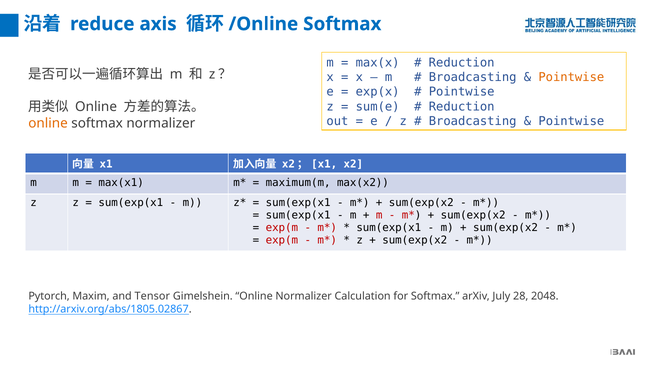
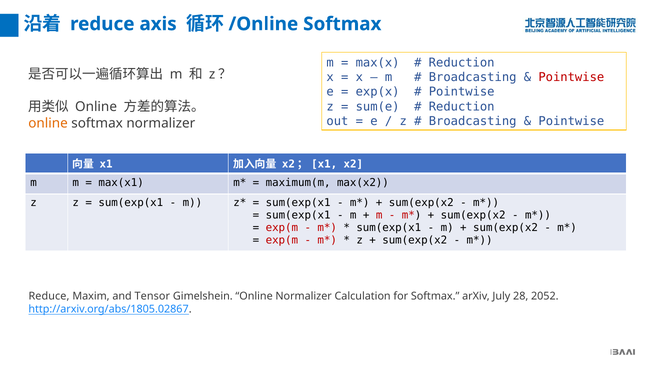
Pointwise at (571, 77) colour: orange -> red
Pytorch at (49, 296): Pytorch -> Reduce
2048: 2048 -> 2052
